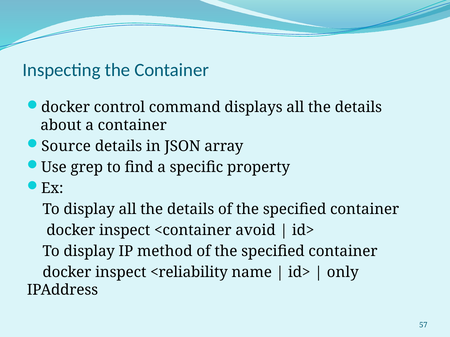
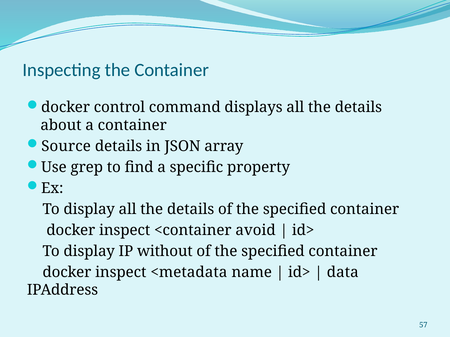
method: method -> without
<reliability: <reliability -> <metadata
only: only -> data
